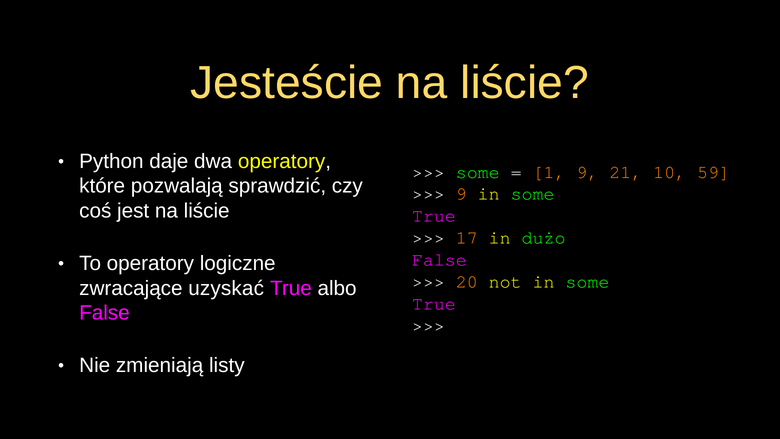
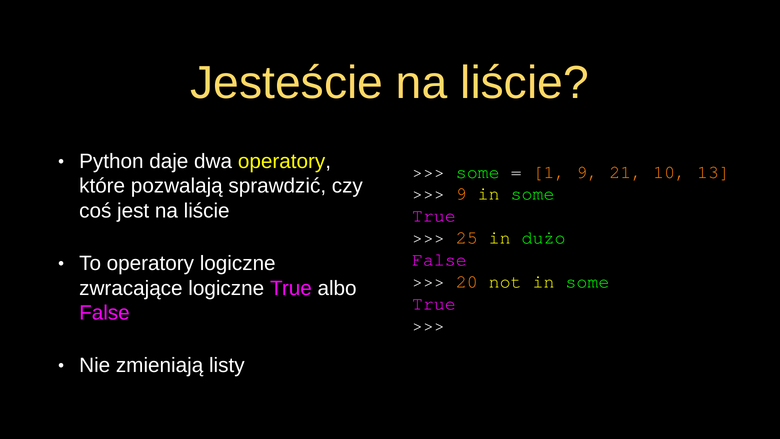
59: 59 -> 13
17: 17 -> 25
zwracające uzyskać: uzyskać -> logiczne
